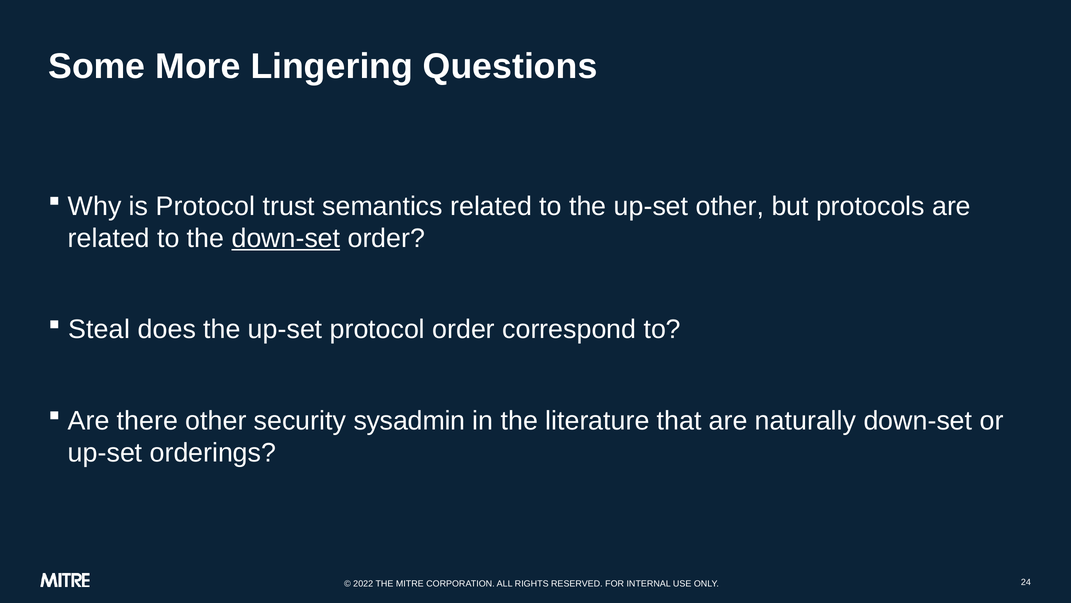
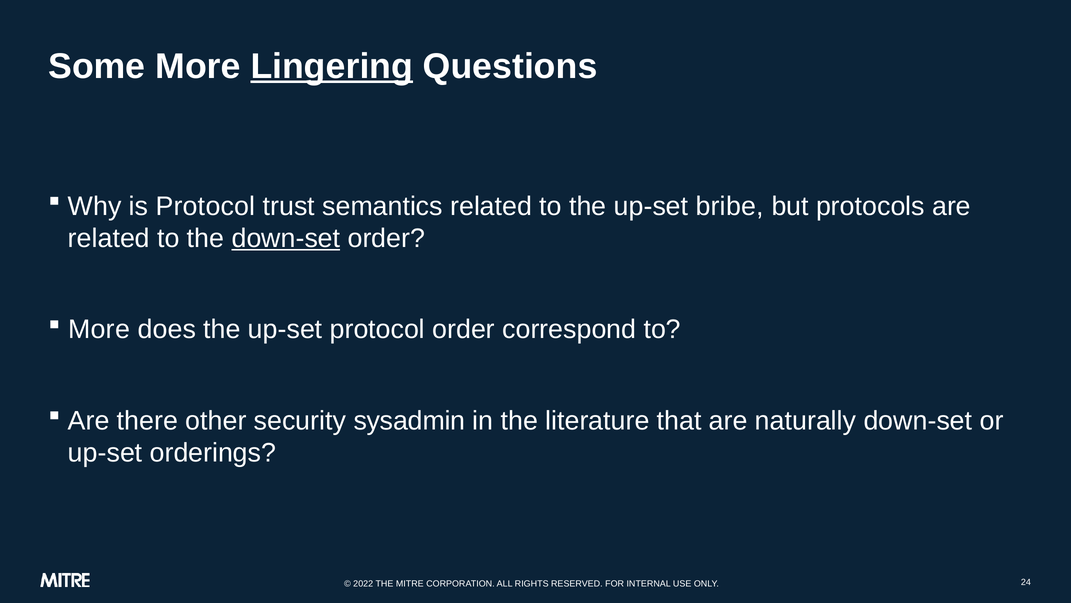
Lingering underline: none -> present
up-set other: other -> bribe
Steal at (99, 329): Steal -> More
